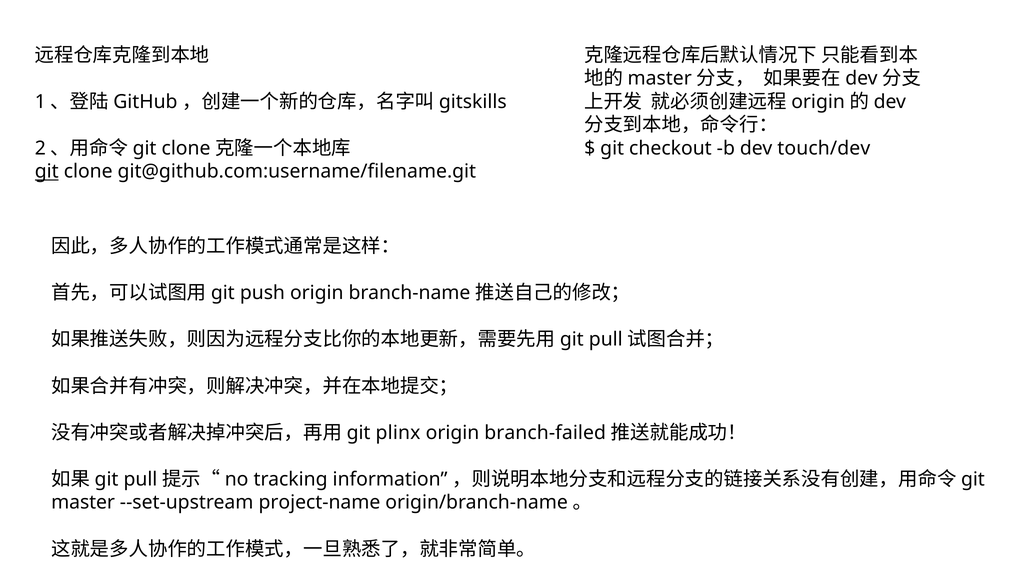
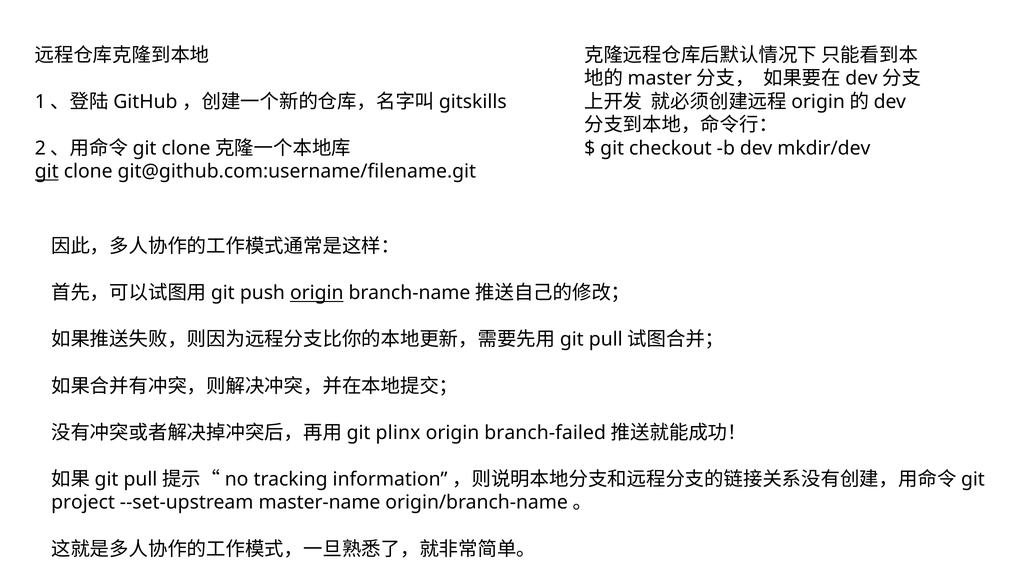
touch/dev: touch/dev -> mkdir/dev
origin at (317, 293) underline: none -> present
master: master -> project
project-name: project-name -> master-name
